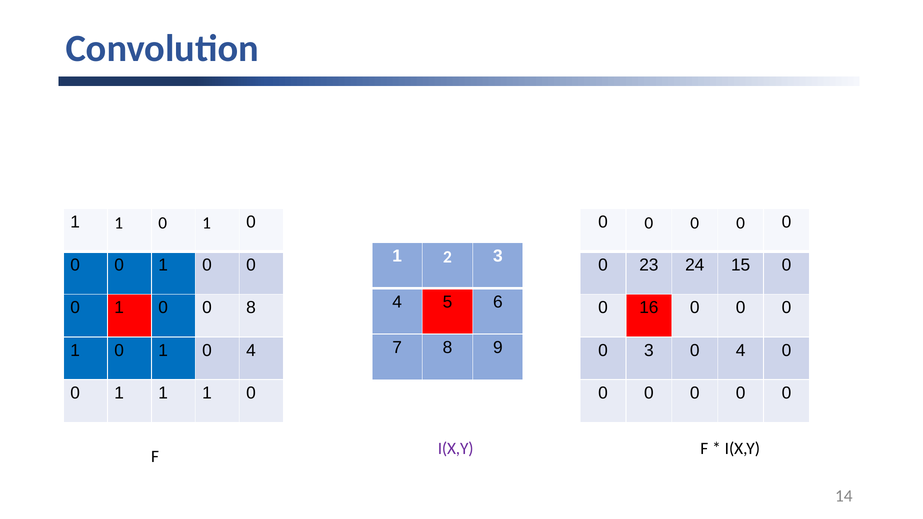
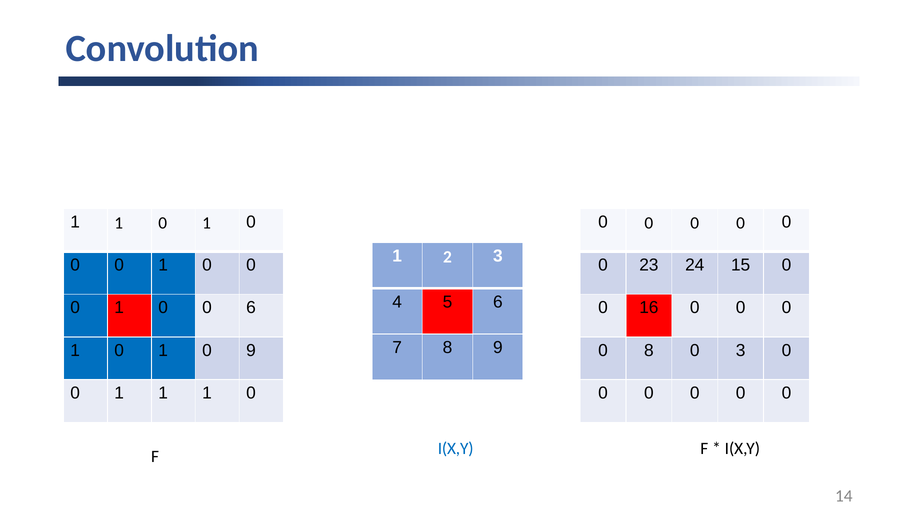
0 8: 8 -> 6
1 0 4: 4 -> 9
0 3: 3 -> 8
4 at (741, 350): 4 -> 3
I(X,Y at (456, 449) colour: purple -> blue
